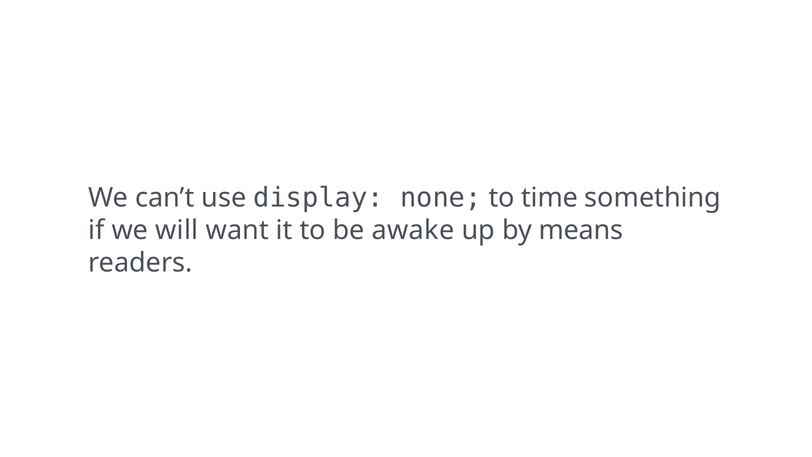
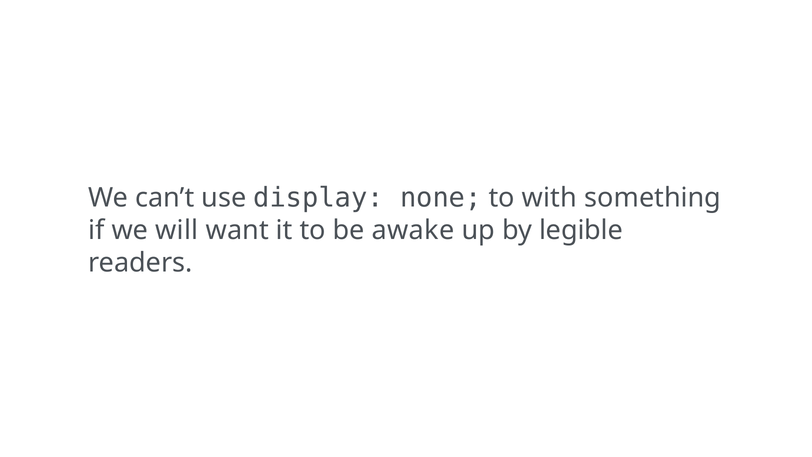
time: time -> with
means: means -> legible
